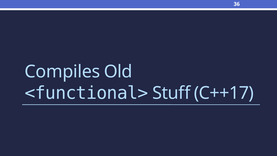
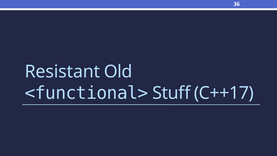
Compiles: Compiles -> Resistant
